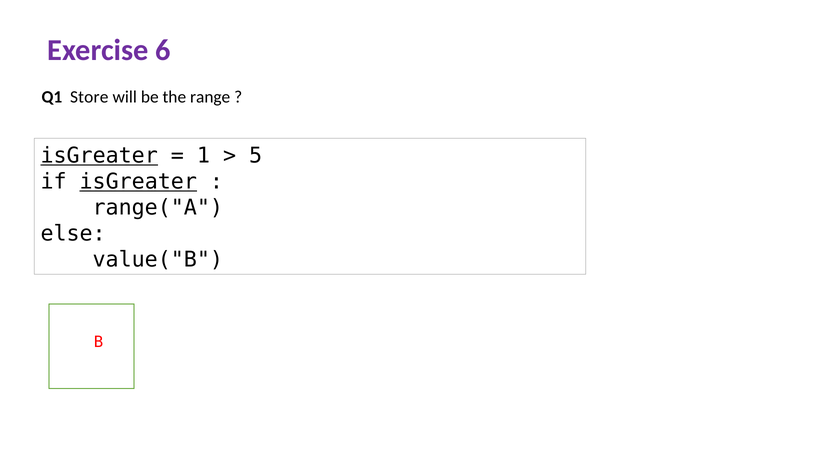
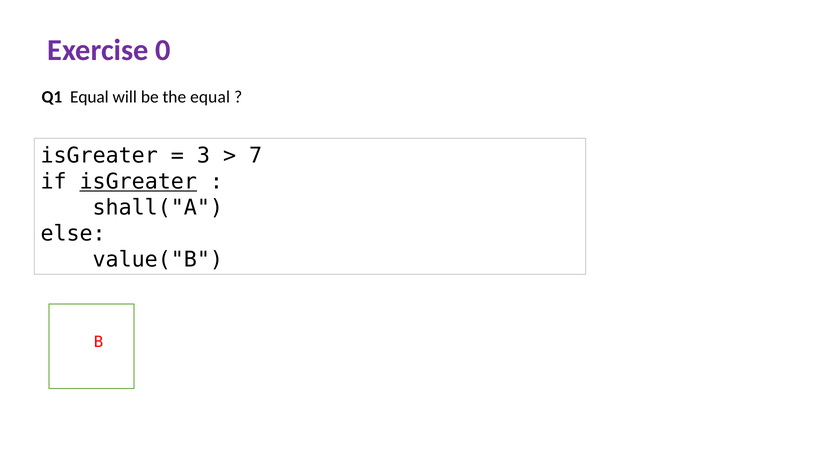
6: 6 -> 0
Q1 Store: Store -> Equal
the range: range -> equal
isGreater at (99, 156) underline: present -> none
1: 1 -> 3
5: 5 -> 7
range("A: range("A -> shall("A
